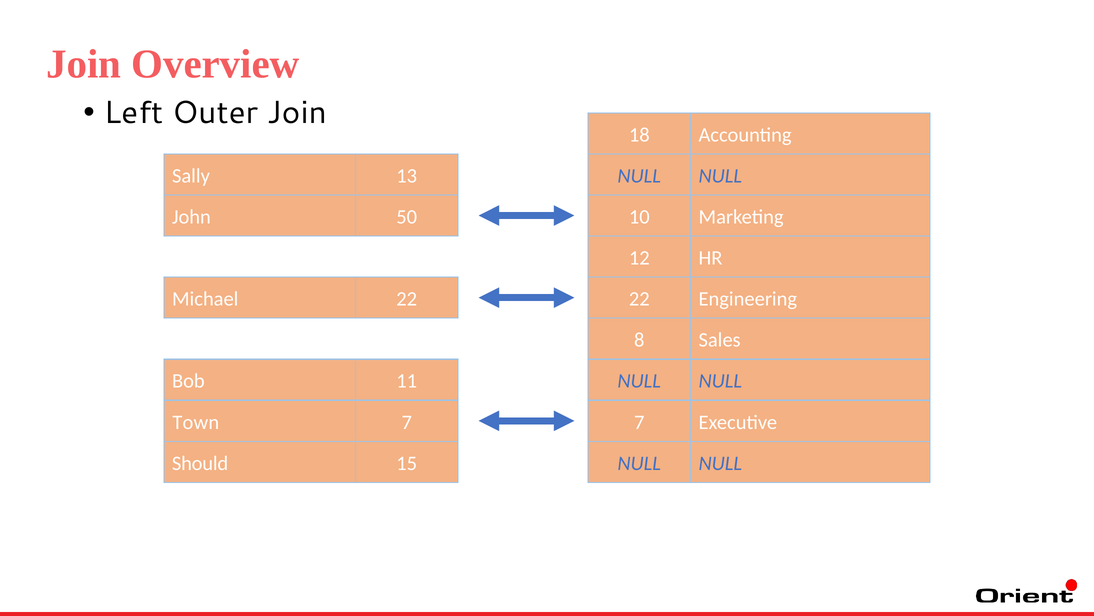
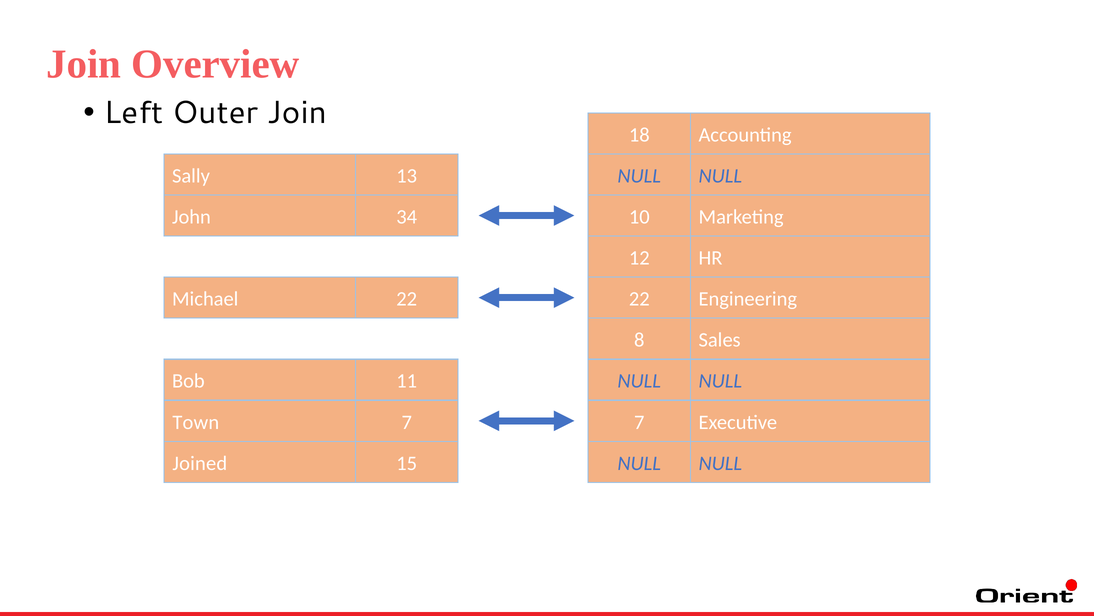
50: 50 -> 34
Should: Should -> Joined
